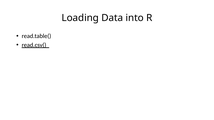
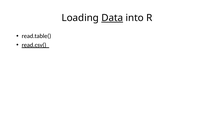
Data underline: none -> present
